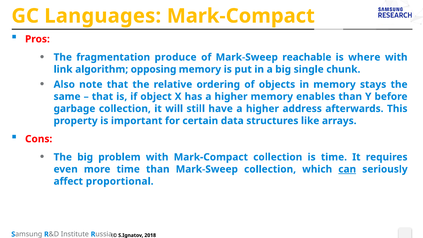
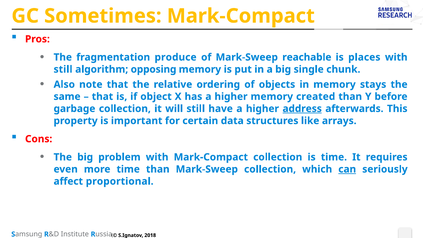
Languages: Languages -> Sometimes
where: where -> places
link at (63, 69): link -> still
enables: enables -> created
address underline: none -> present
